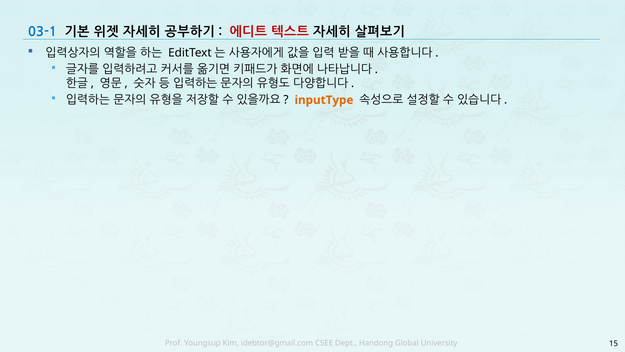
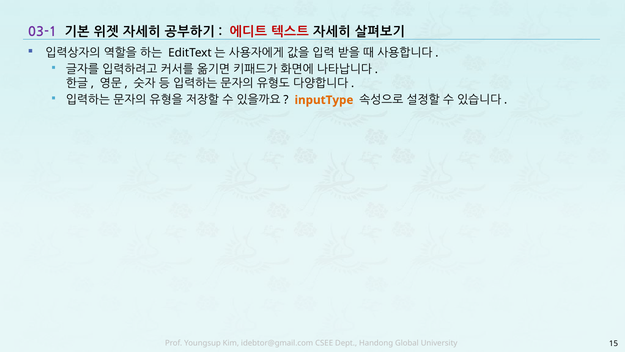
03-1 colour: blue -> purple
